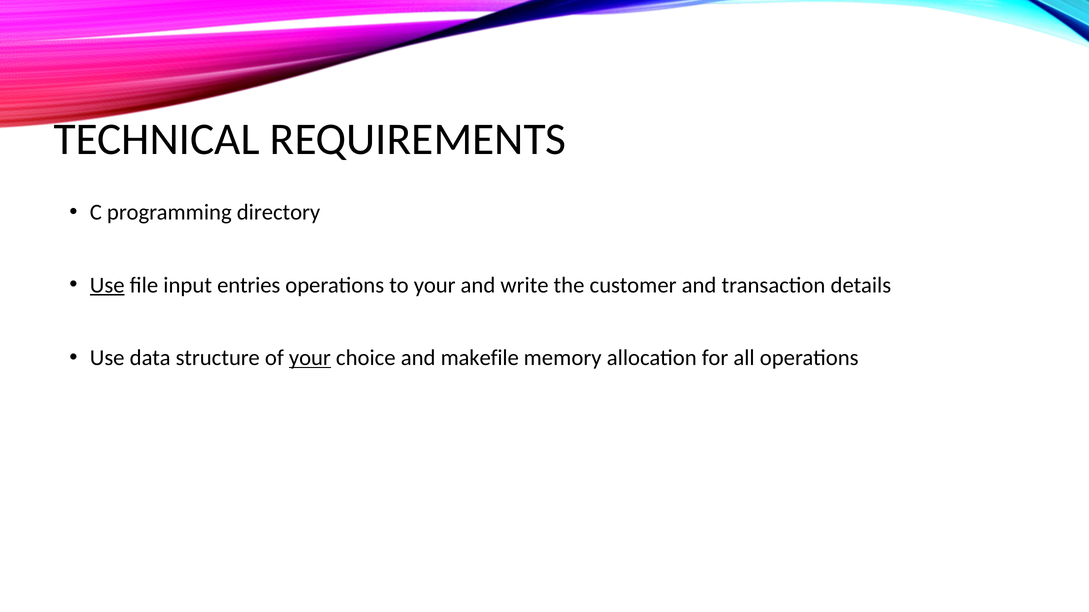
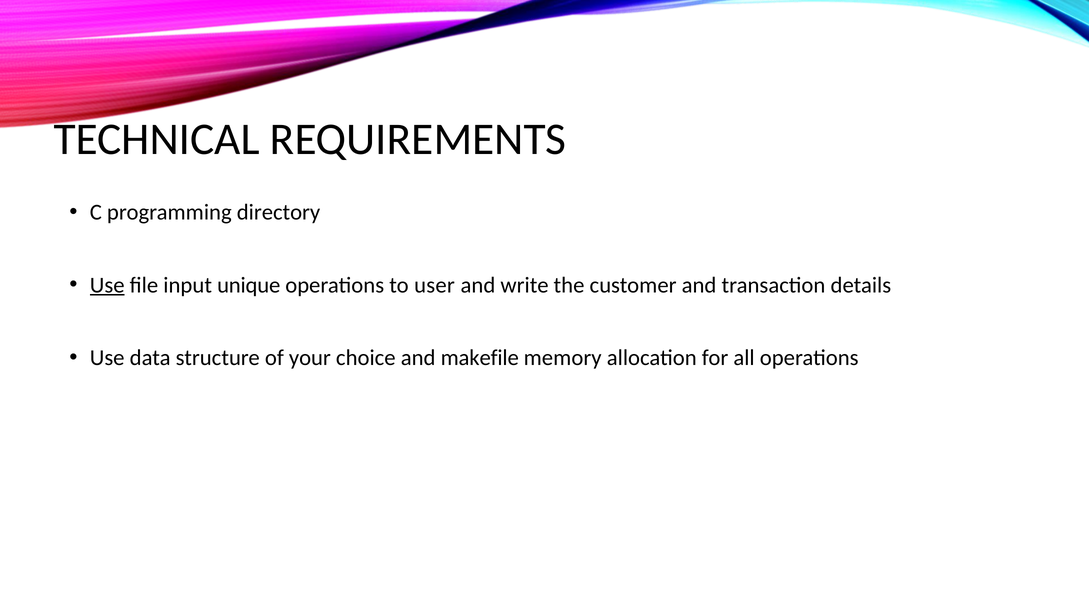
entries: entries -> unique
to your: your -> user
your at (310, 358) underline: present -> none
